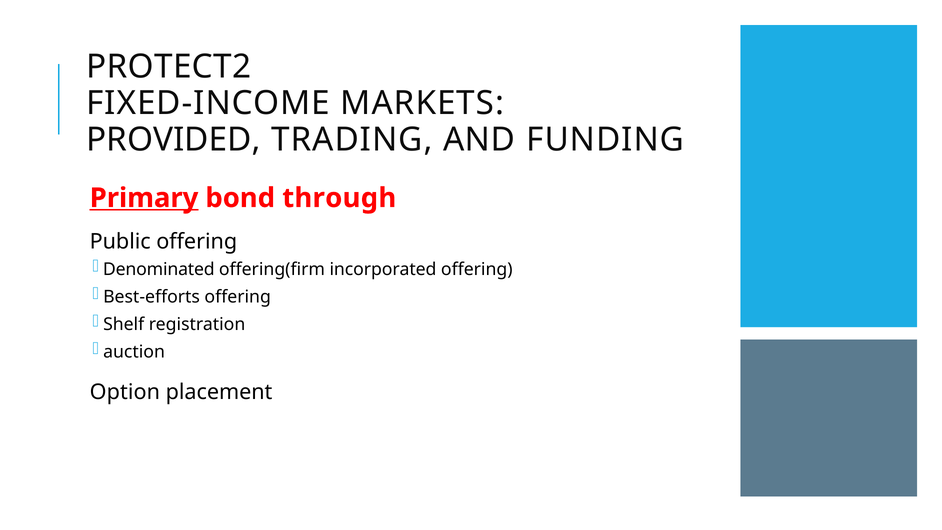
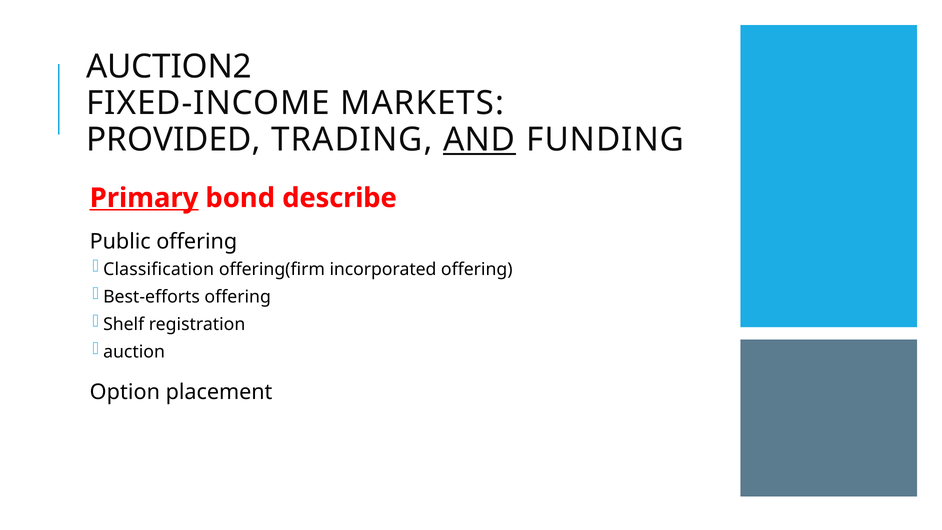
PROTECT2: PROTECT2 -> AUCTION2
AND underline: none -> present
through: through -> describe
Denominated: Denominated -> Classification
